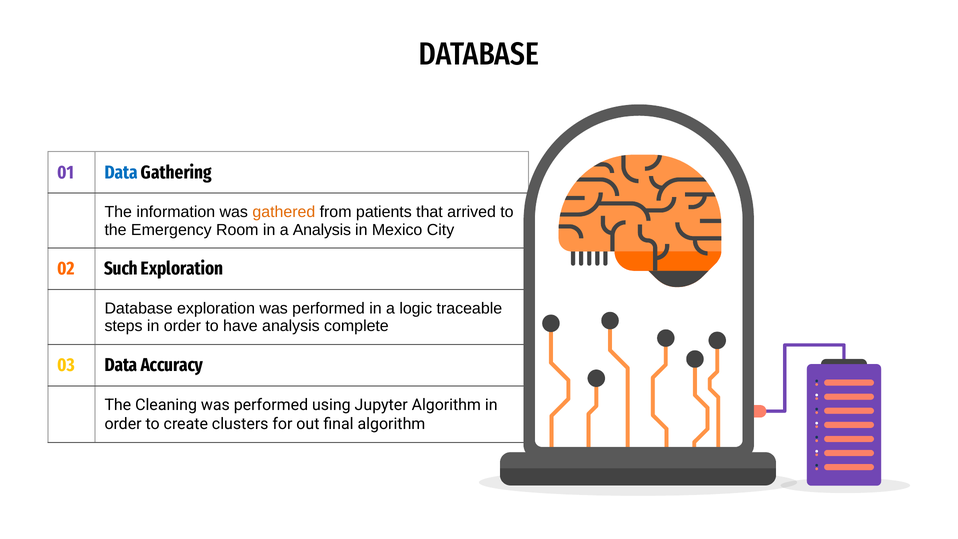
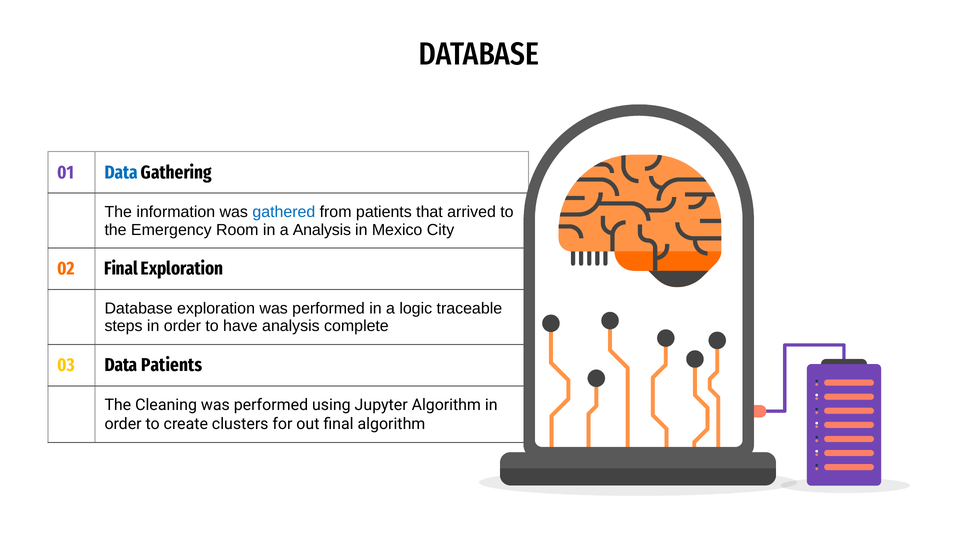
gathered colour: orange -> blue
02 Such: Such -> Final
Data Accuracy: Accuracy -> Patients
